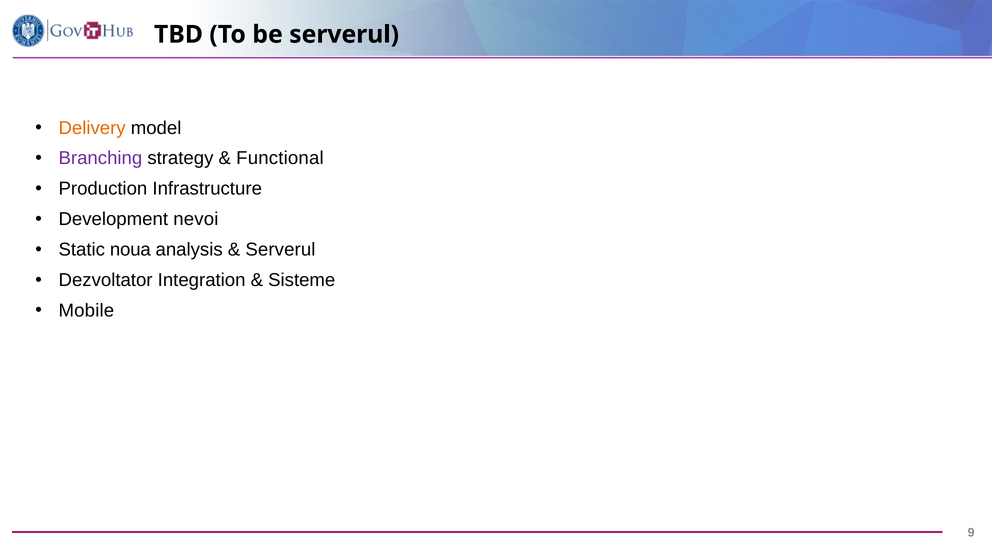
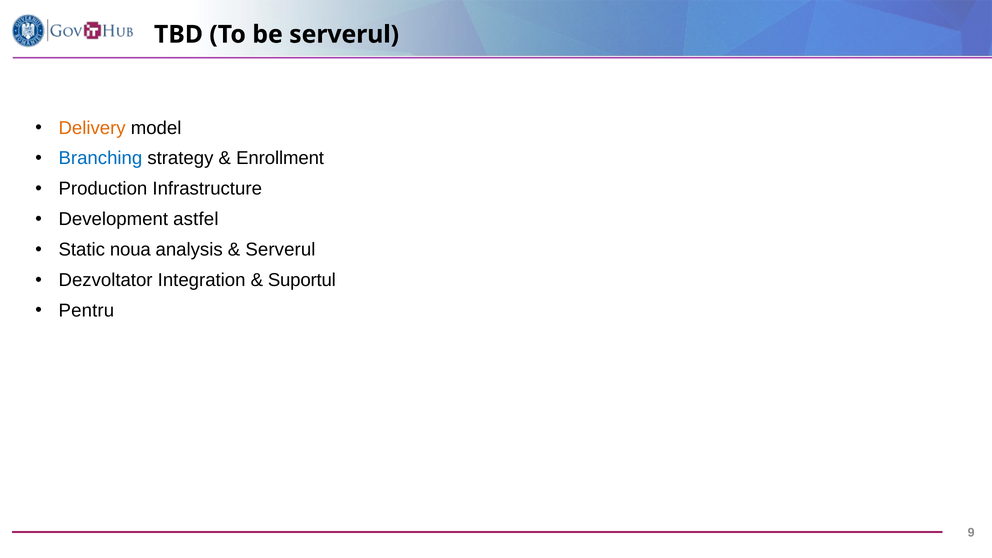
Branching colour: purple -> blue
Functional: Functional -> Enrollment
nevoi: nevoi -> astfel
Sisteme: Sisteme -> Suportul
Mobile: Mobile -> Pentru
